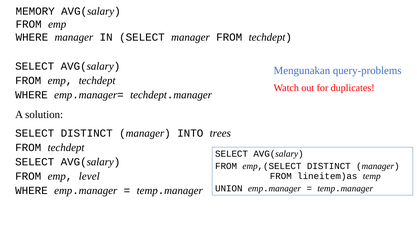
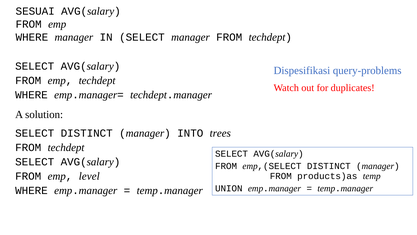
MEMORY: MEMORY -> SESUAI
Mengunakan: Mengunakan -> Dispesifikasi
lineitem)as: lineitem)as -> products)as
